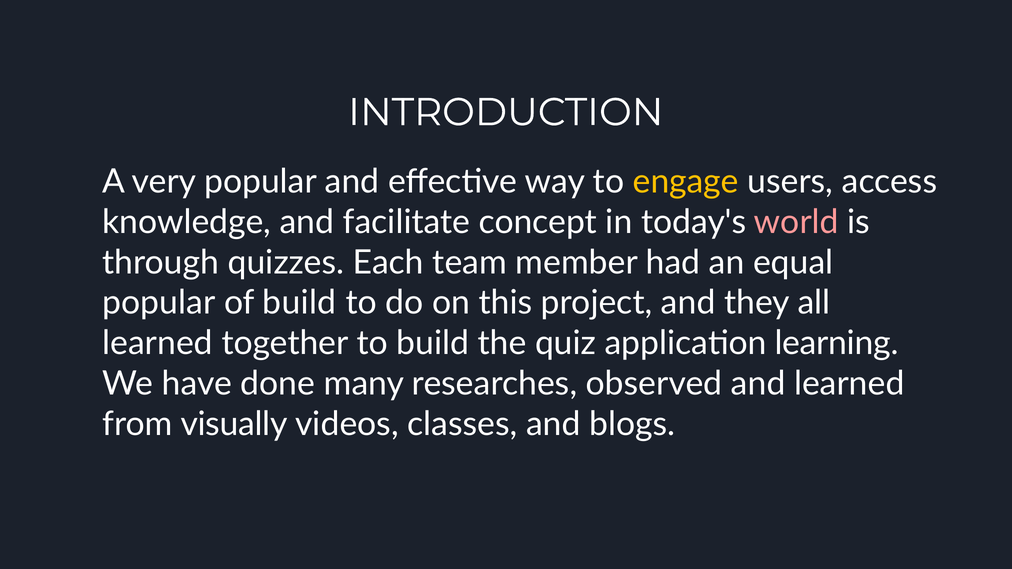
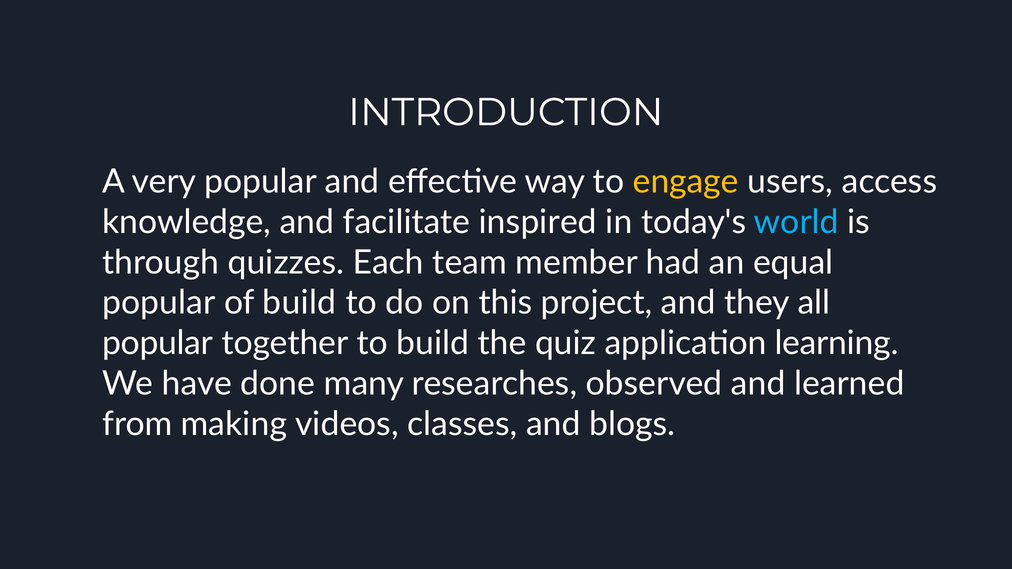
concept: concept -> inspired
world colour: pink -> light blue
learned at (158, 343): learned -> popular
visually: visually -> making
